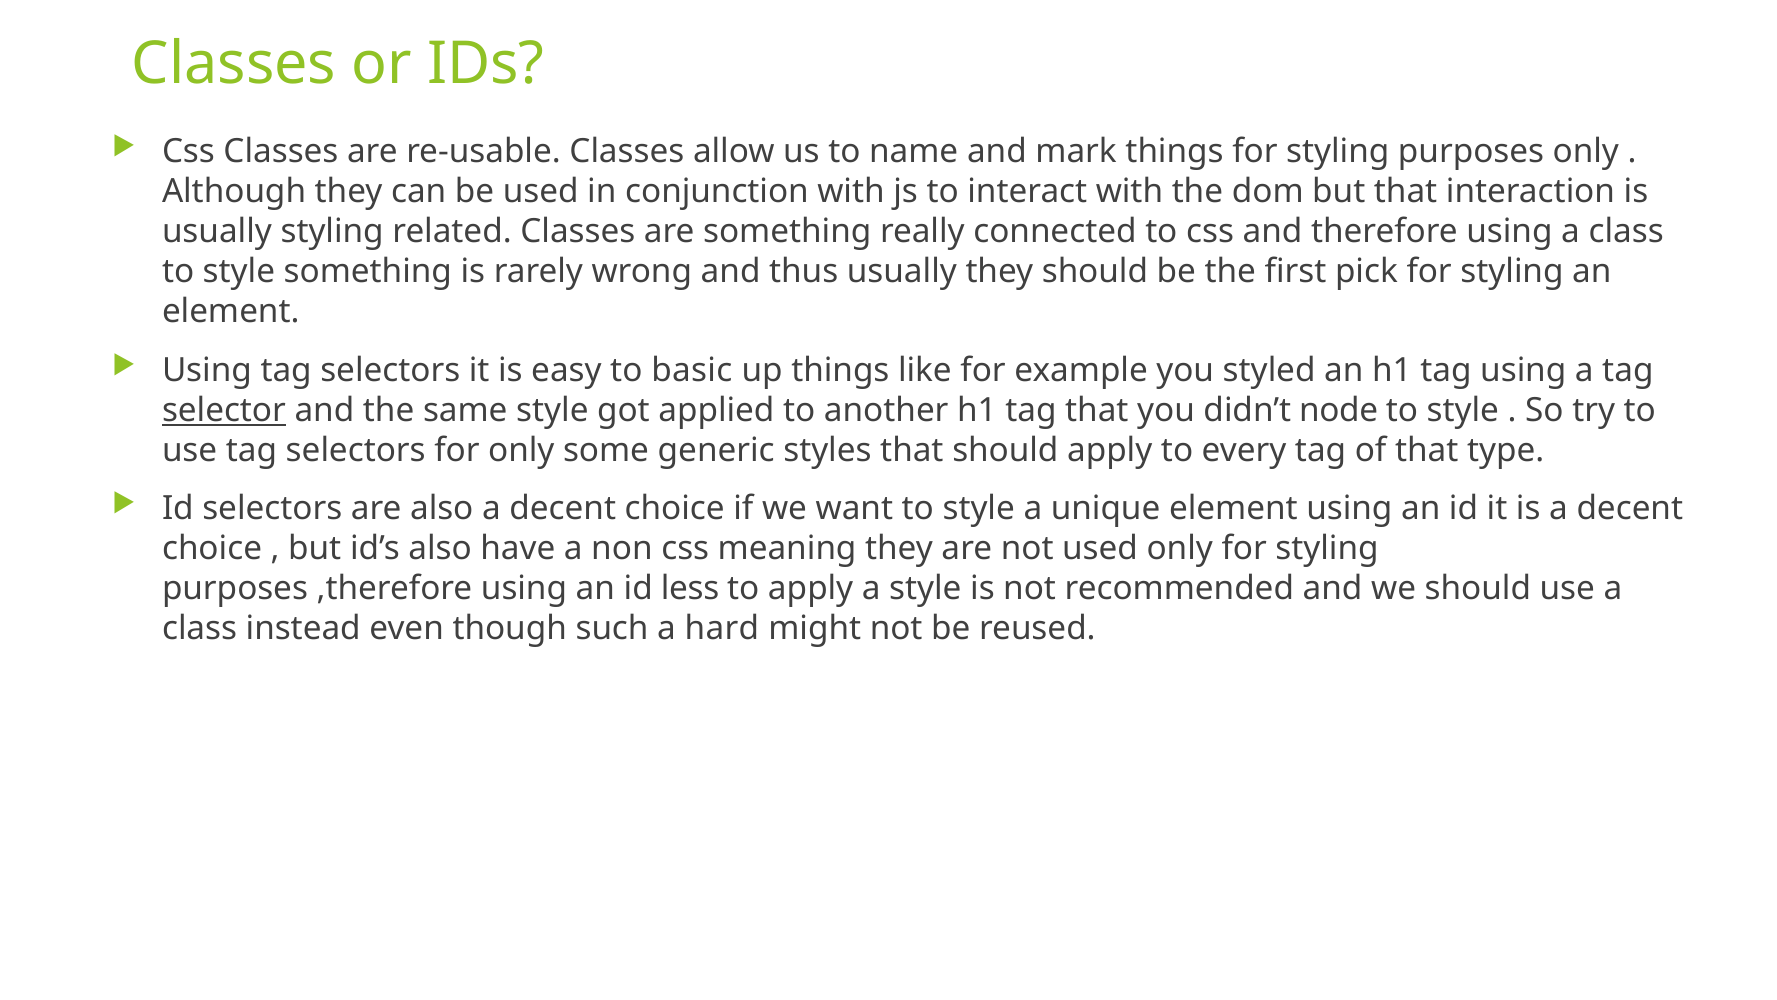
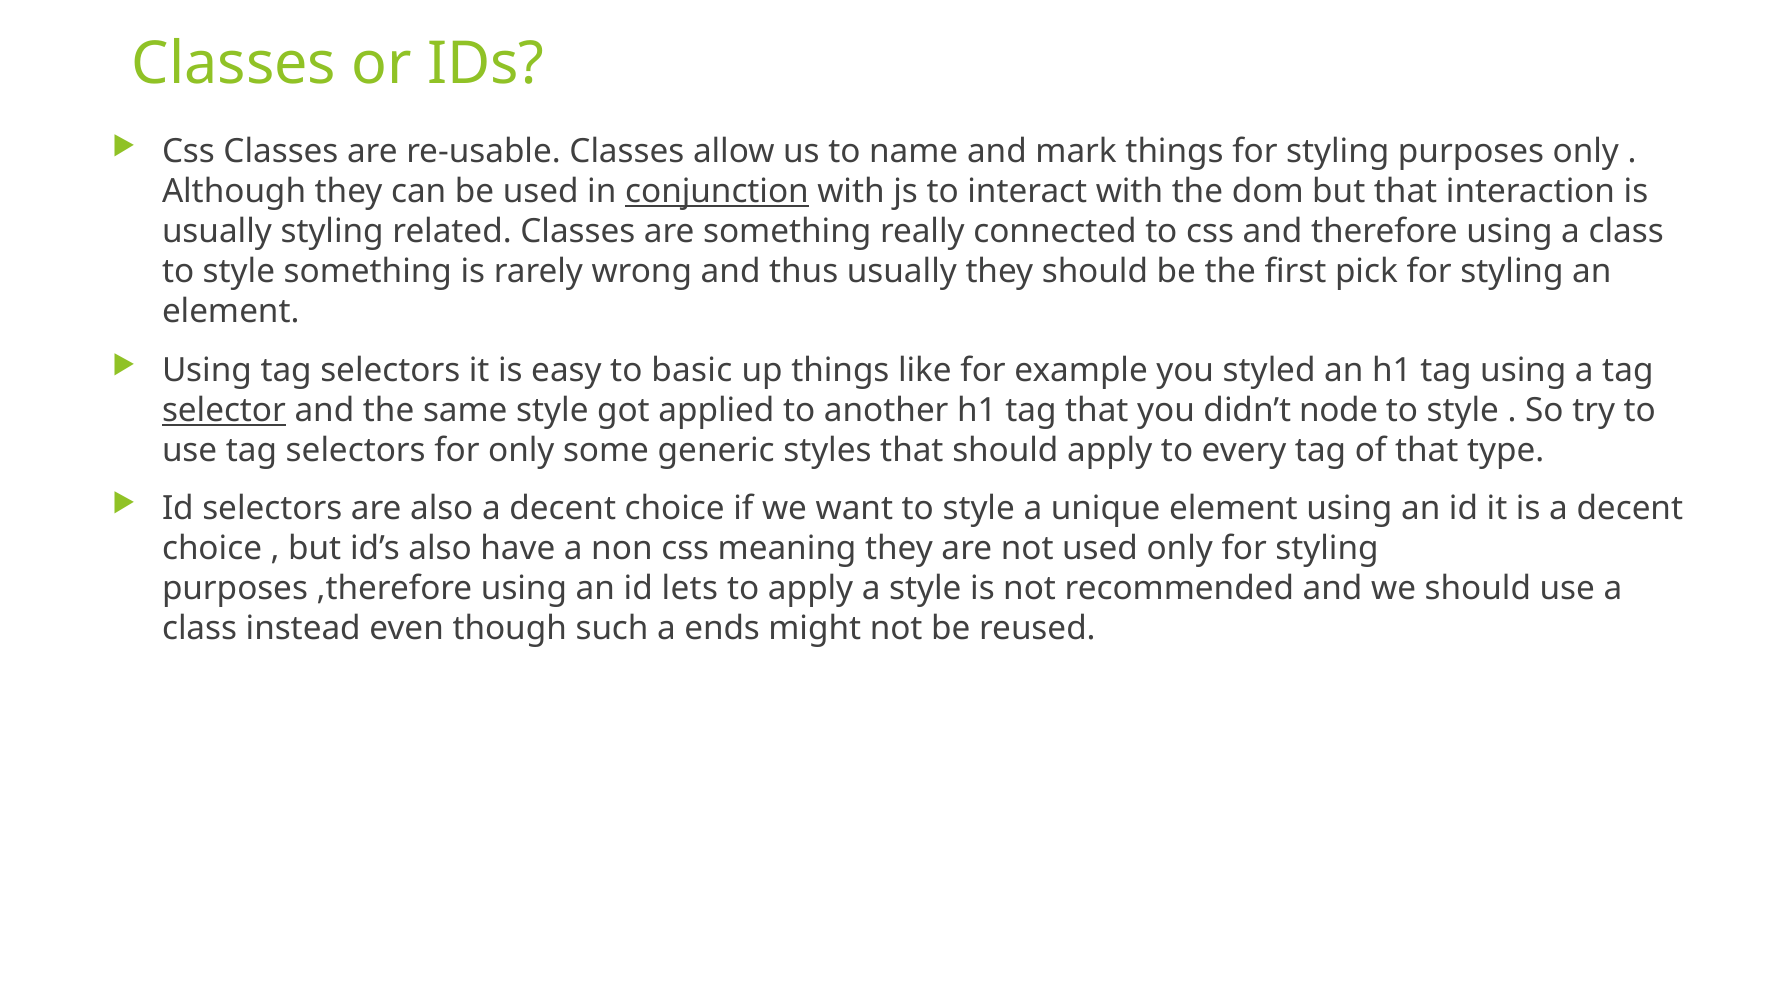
conjunction underline: none -> present
less: less -> lets
hard: hard -> ends
